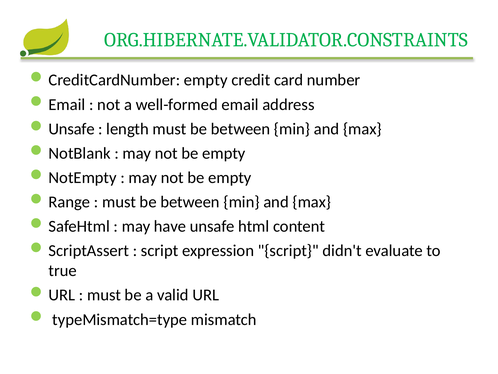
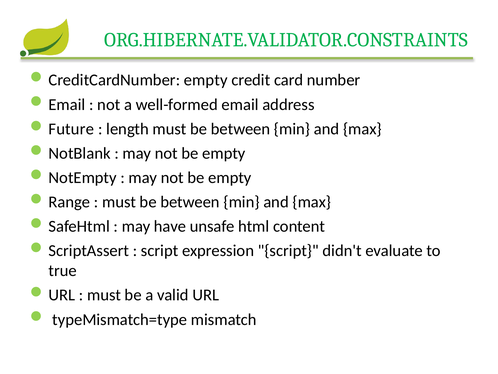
Unsafe at (72, 129): Unsafe -> Future
